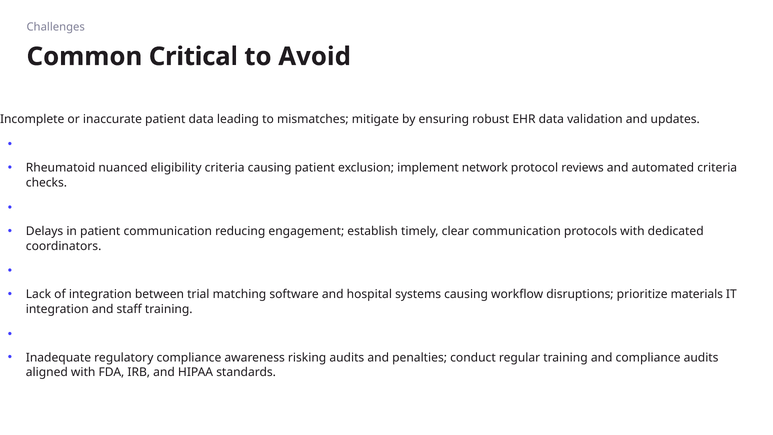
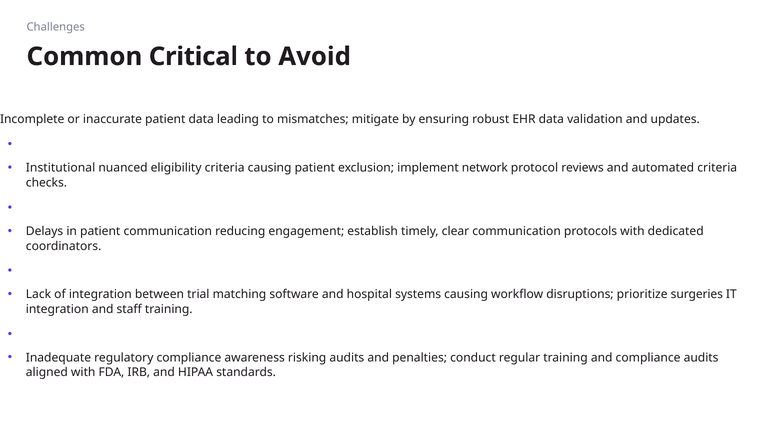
Rheumatoid: Rheumatoid -> Institutional
materials: materials -> surgeries
